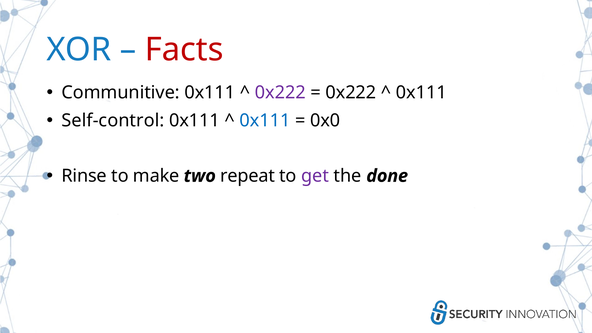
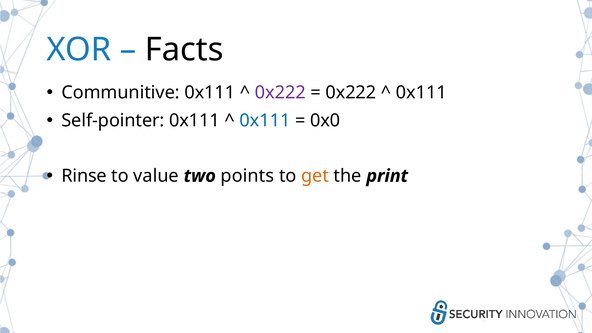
Facts colour: red -> black
Self-control: Self-control -> Self-pointer
make: make -> value
repeat: repeat -> points
get colour: purple -> orange
done: done -> print
